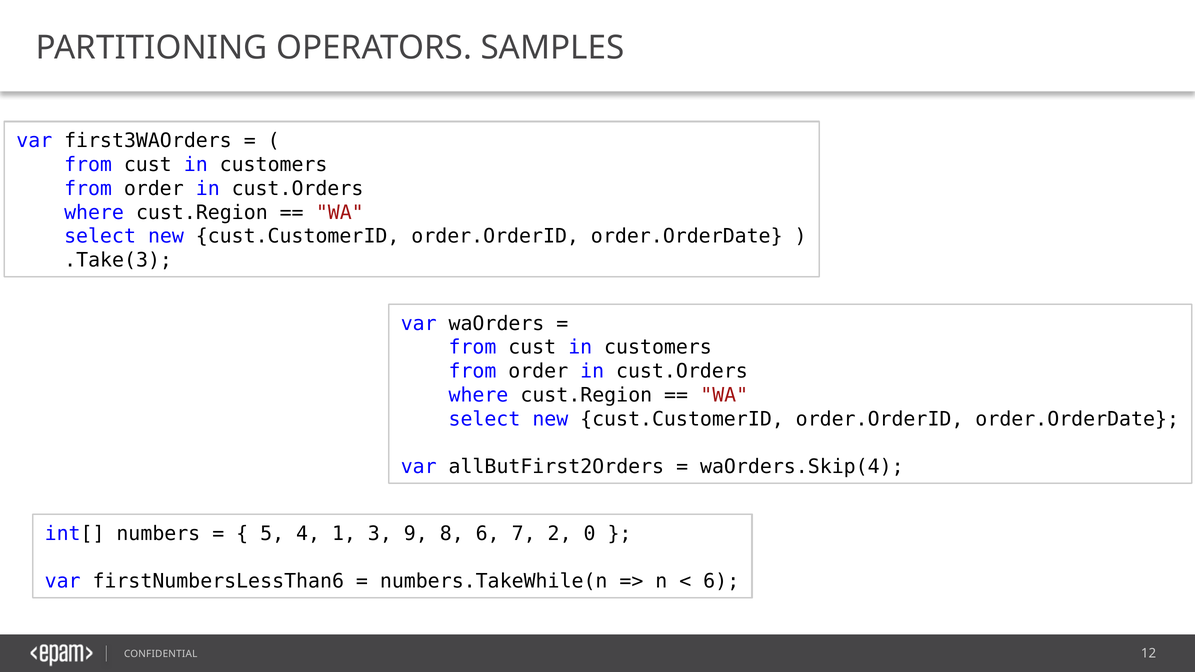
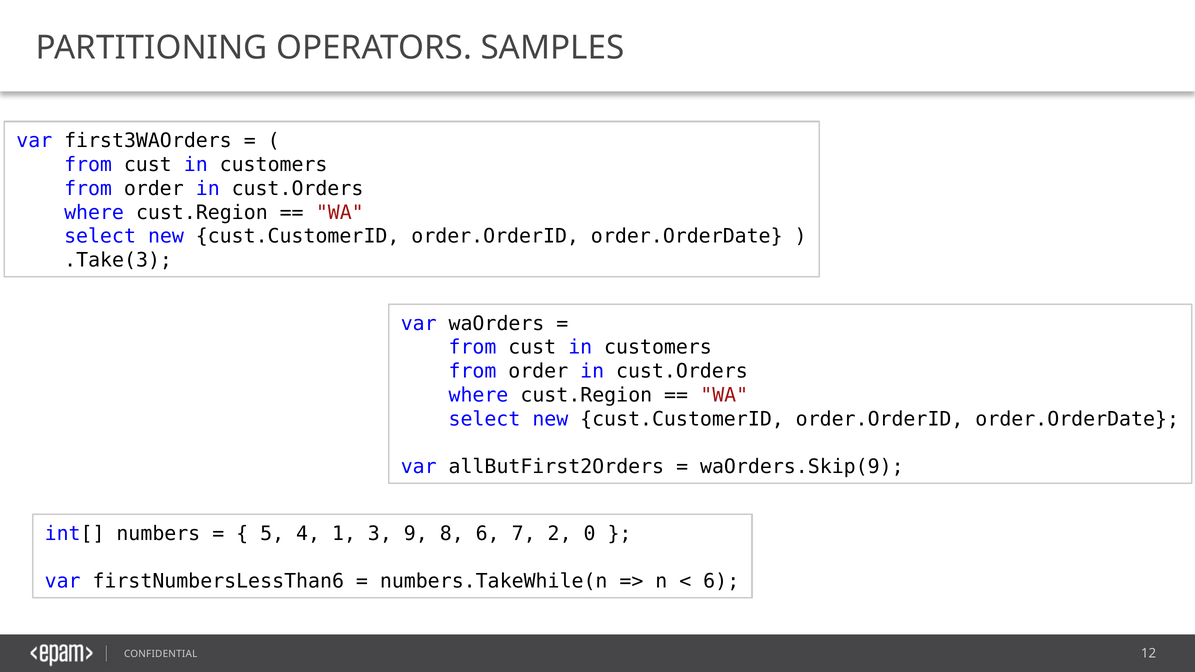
waOrders.Skip(4: waOrders.Skip(4 -> waOrders.Skip(9
